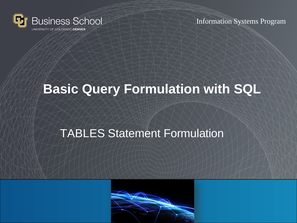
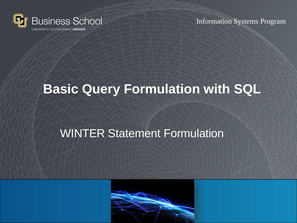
TABLES: TABLES -> WINTER
